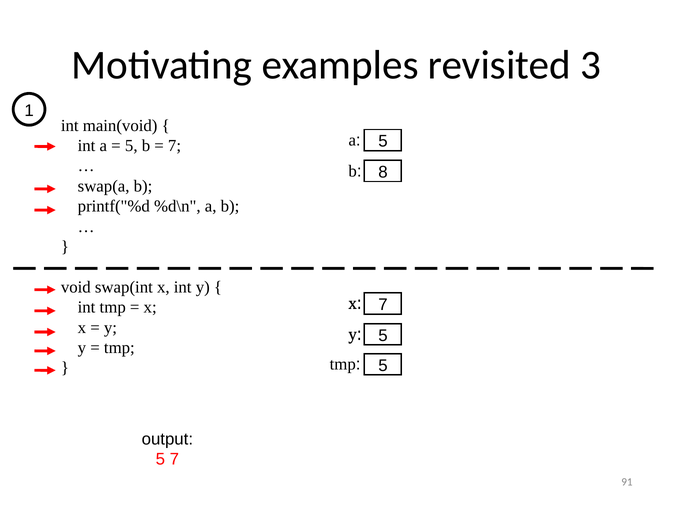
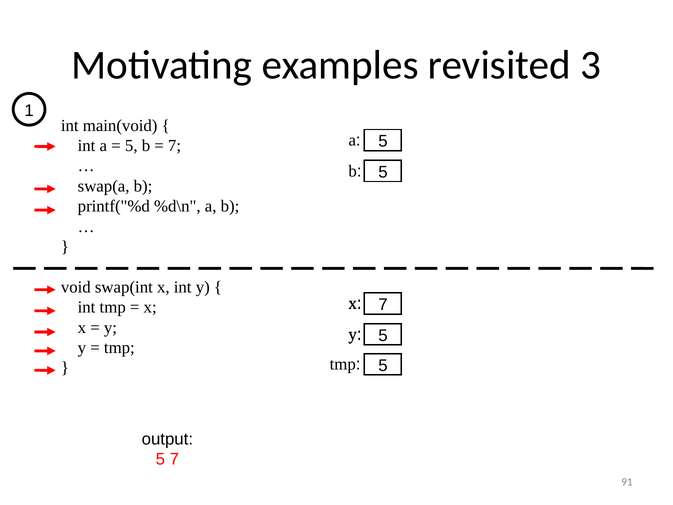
b 8: 8 -> 5
